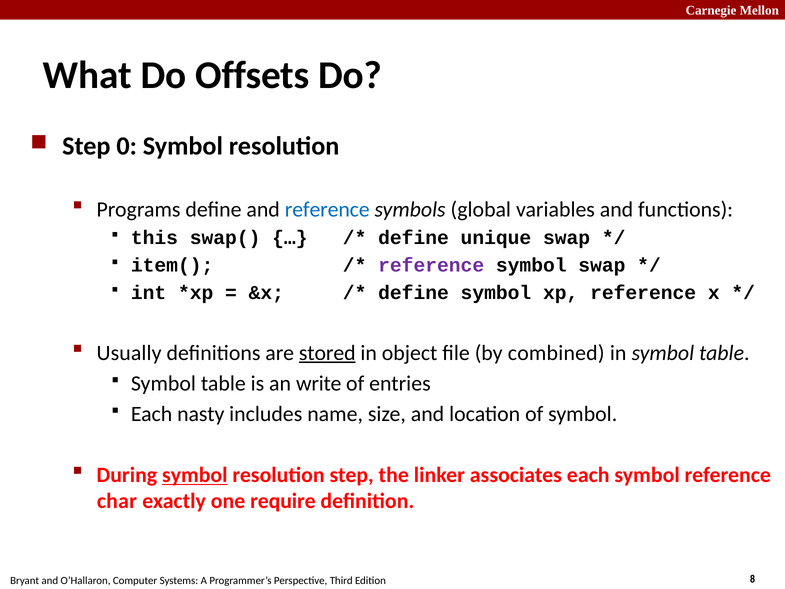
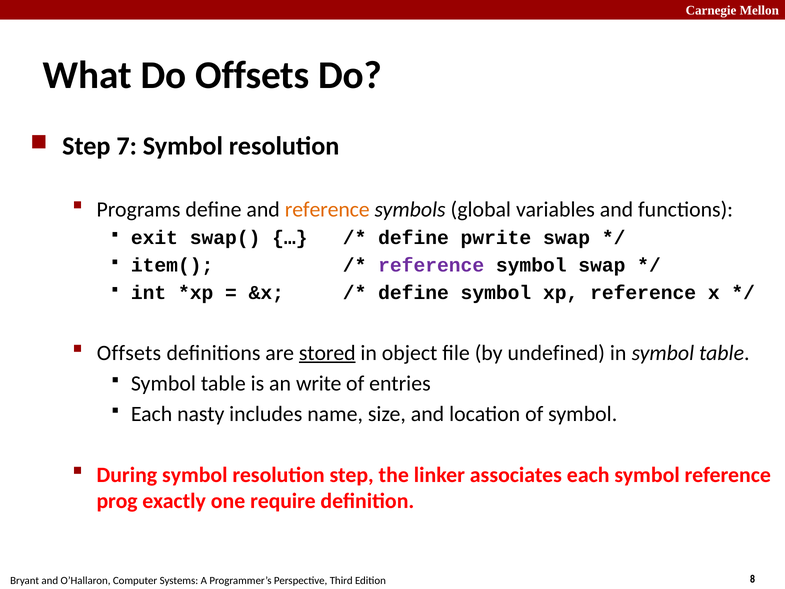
0: 0 -> 7
reference at (327, 209) colour: blue -> orange
this: this -> exit
unique: unique -> pwrite
Usually at (129, 353): Usually -> Offsets
combined: combined -> undefined
symbol at (195, 475) underline: present -> none
char: char -> prog
